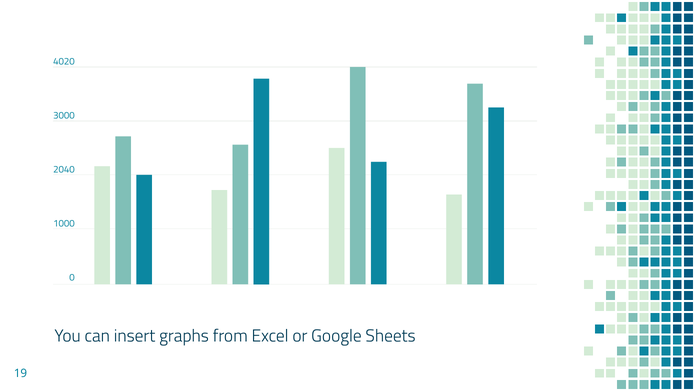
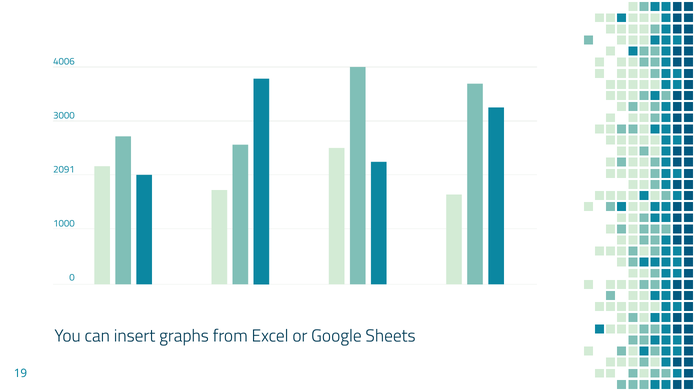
4020: 4020 -> 4006
2040: 2040 -> 2091
